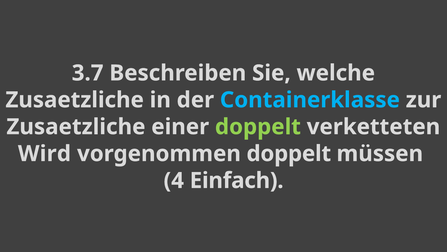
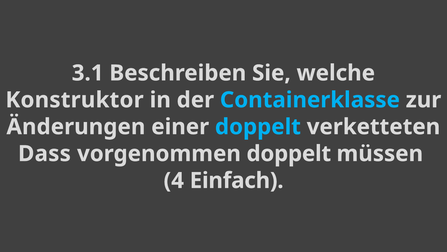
3.7: 3.7 -> 3.1
Zusaetzliche at (75, 100): Zusaetzliche -> Konstruktor
Zusaetzliche at (76, 127): Zusaetzliche -> Änderungen
doppelt at (258, 127) colour: light green -> light blue
Wird: Wird -> Dass
